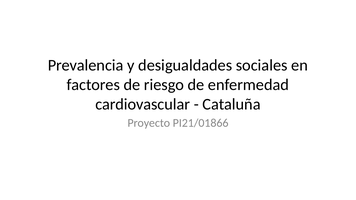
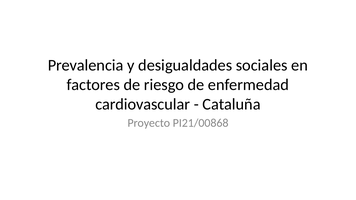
PI21/01866: PI21/01866 -> PI21/00868
